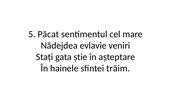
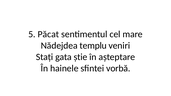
evlavie: evlavie -> templu
trăim: trăim -> vorbă
